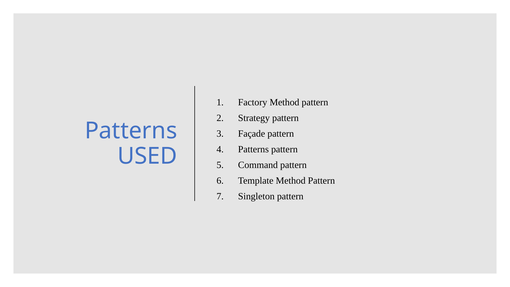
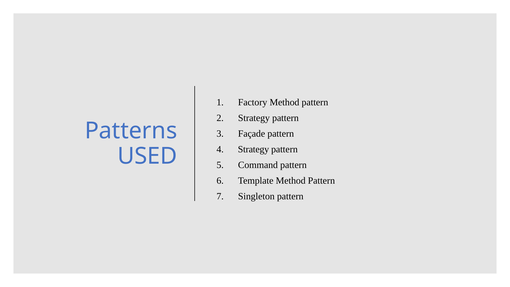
Patterns at (253, 149): Patterns -> Strategy
